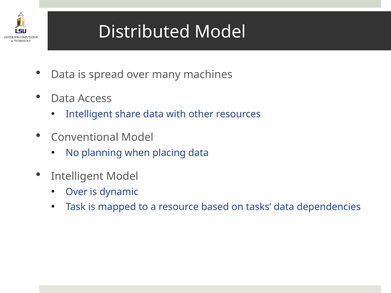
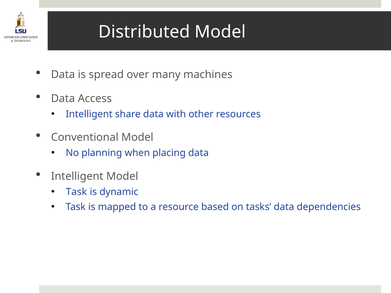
Over at (76, 192): Over -> Task
